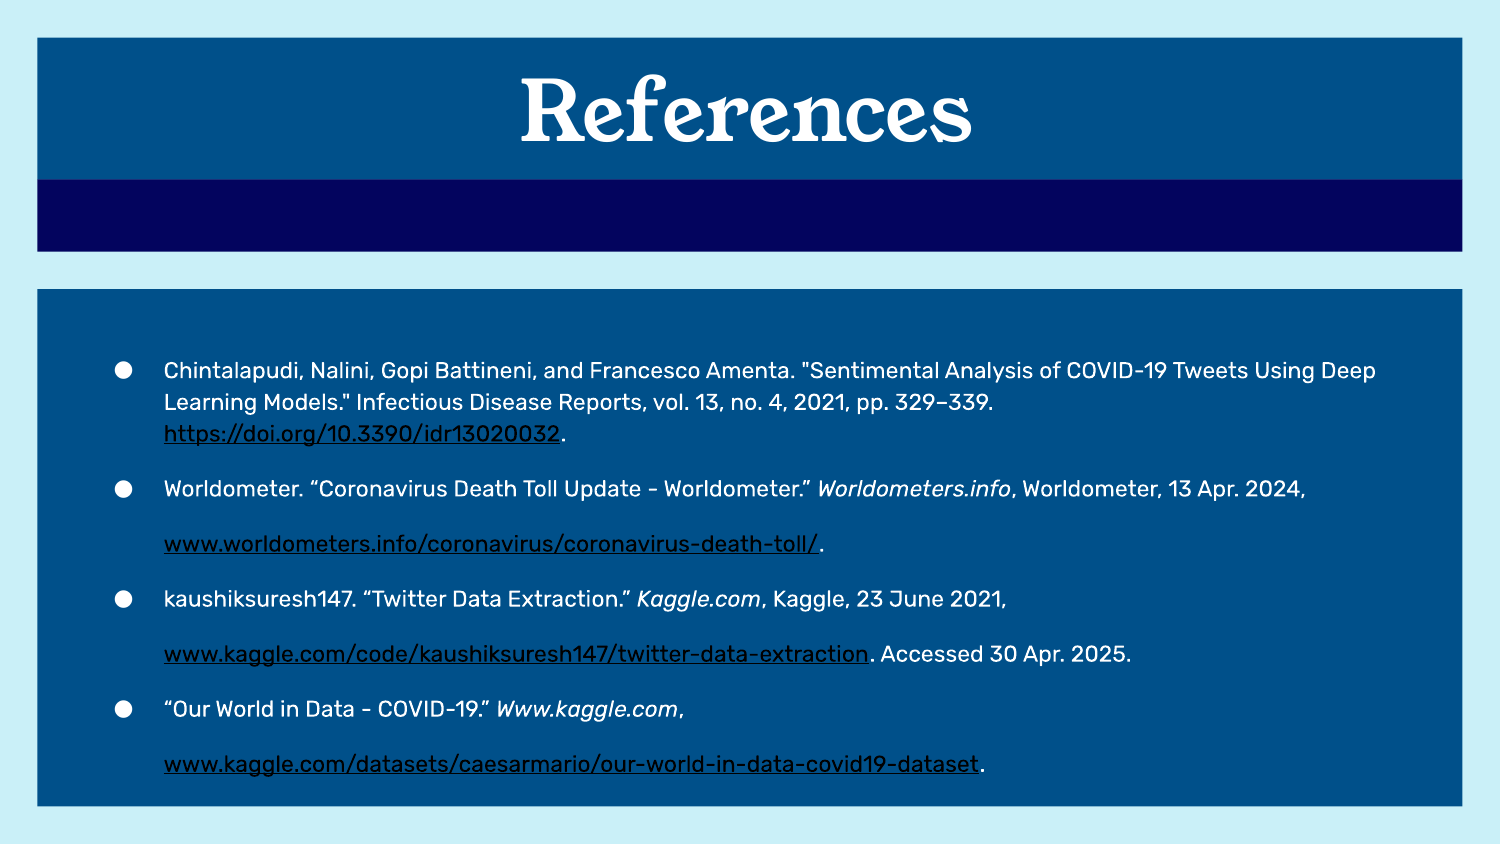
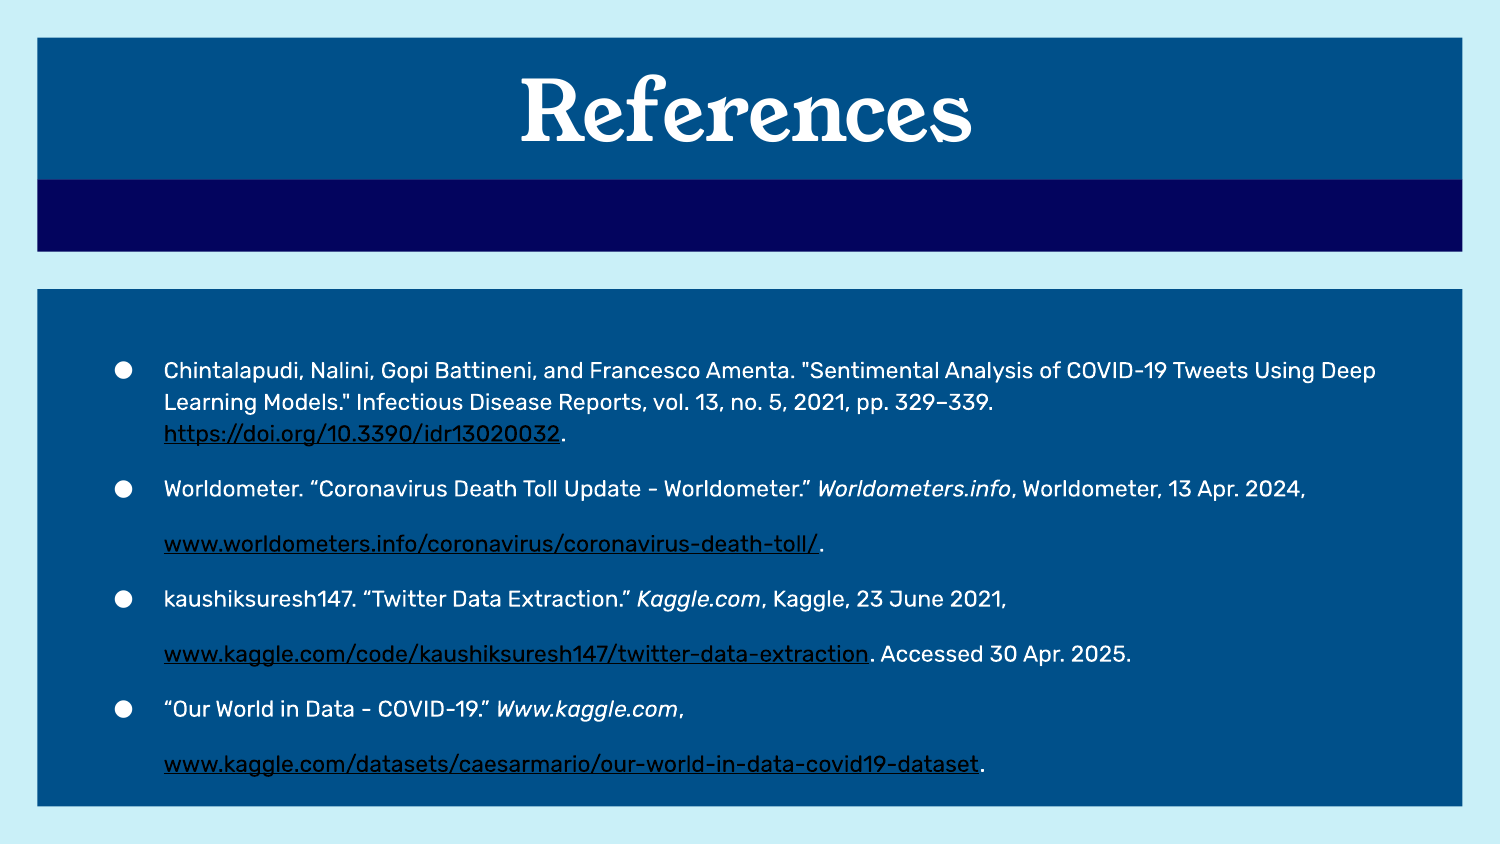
4: 4 -> 5
